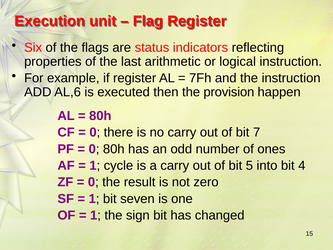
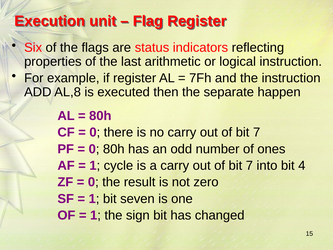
AL,6: AL,6 -> AL,8
provision: provision -> separate
5 at (249, 165): 5 -> 7
